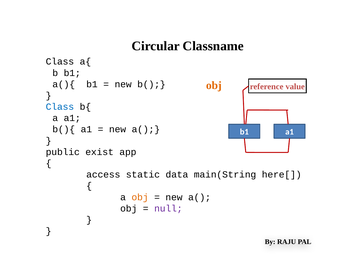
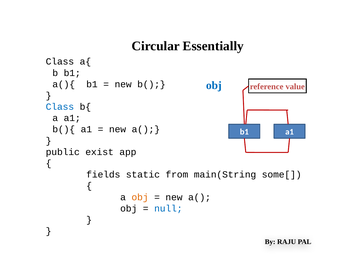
Classname: Classname -> Essentially
obj at (214, 86) colour: orange -> blue
access: access -> fields
data: data -> from
here[: here[ -> some[
null colour: purple -> blue
